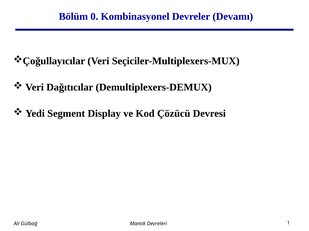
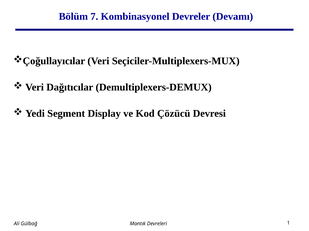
0: 0 -> 7
